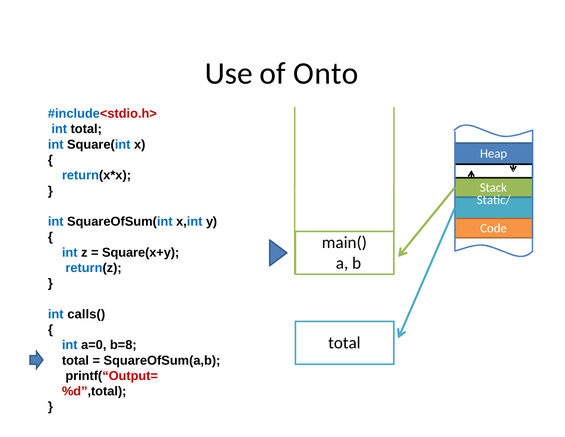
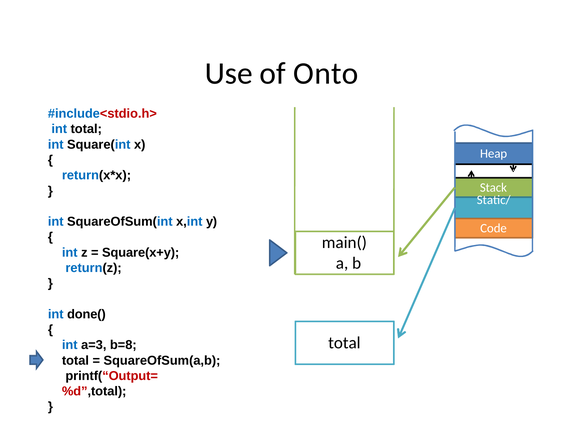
calls(: calls( -> done(
a=0: a=0 -> a=3
